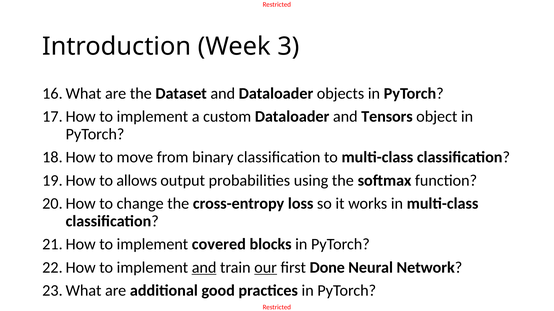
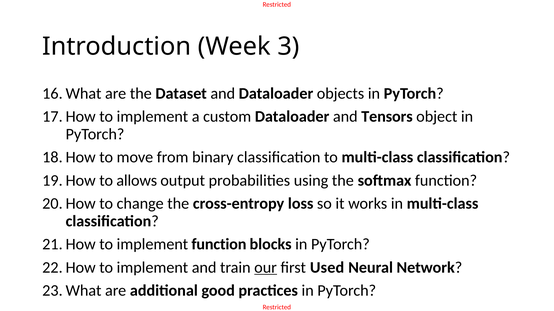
implement covered: covered -> function
and at (204, 268) underline: present -> none
Done: Done -> Used
